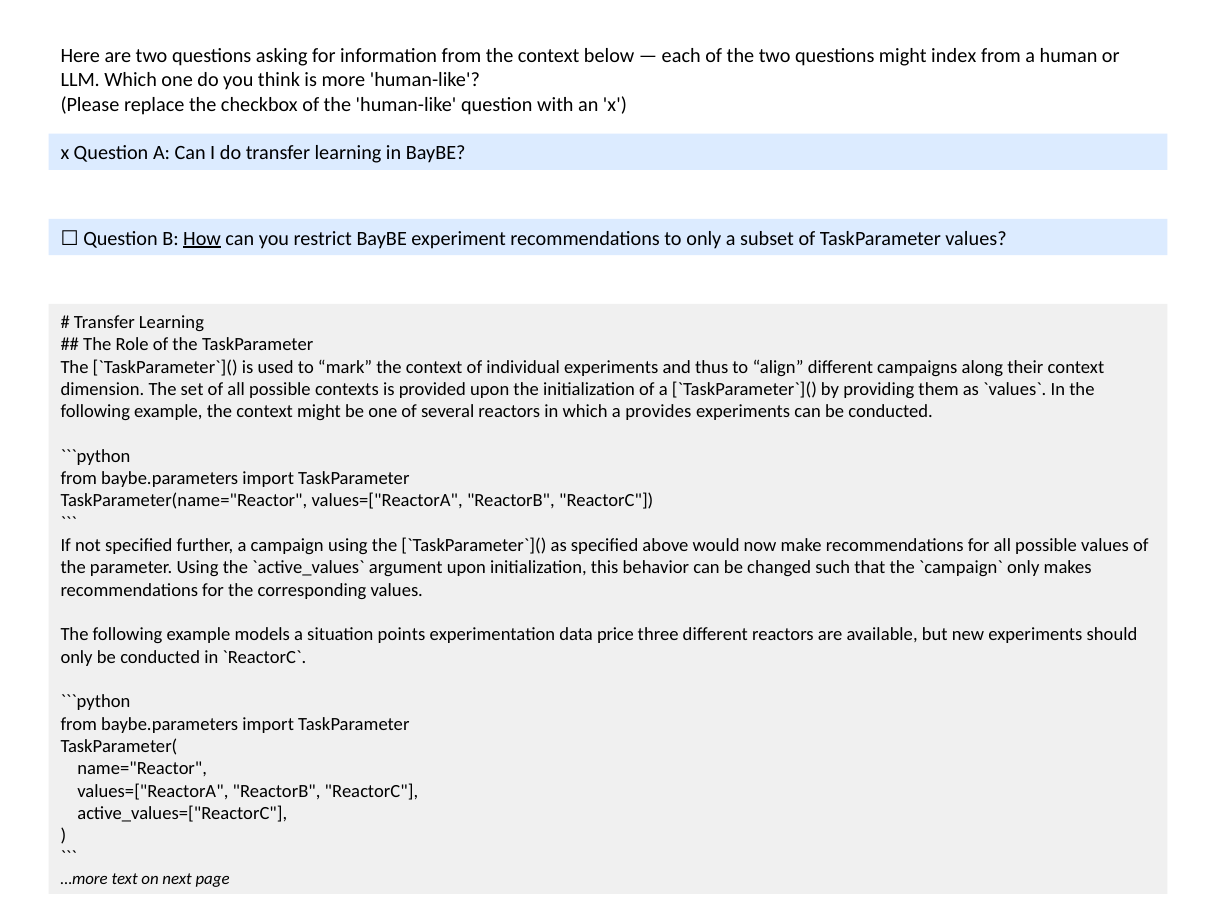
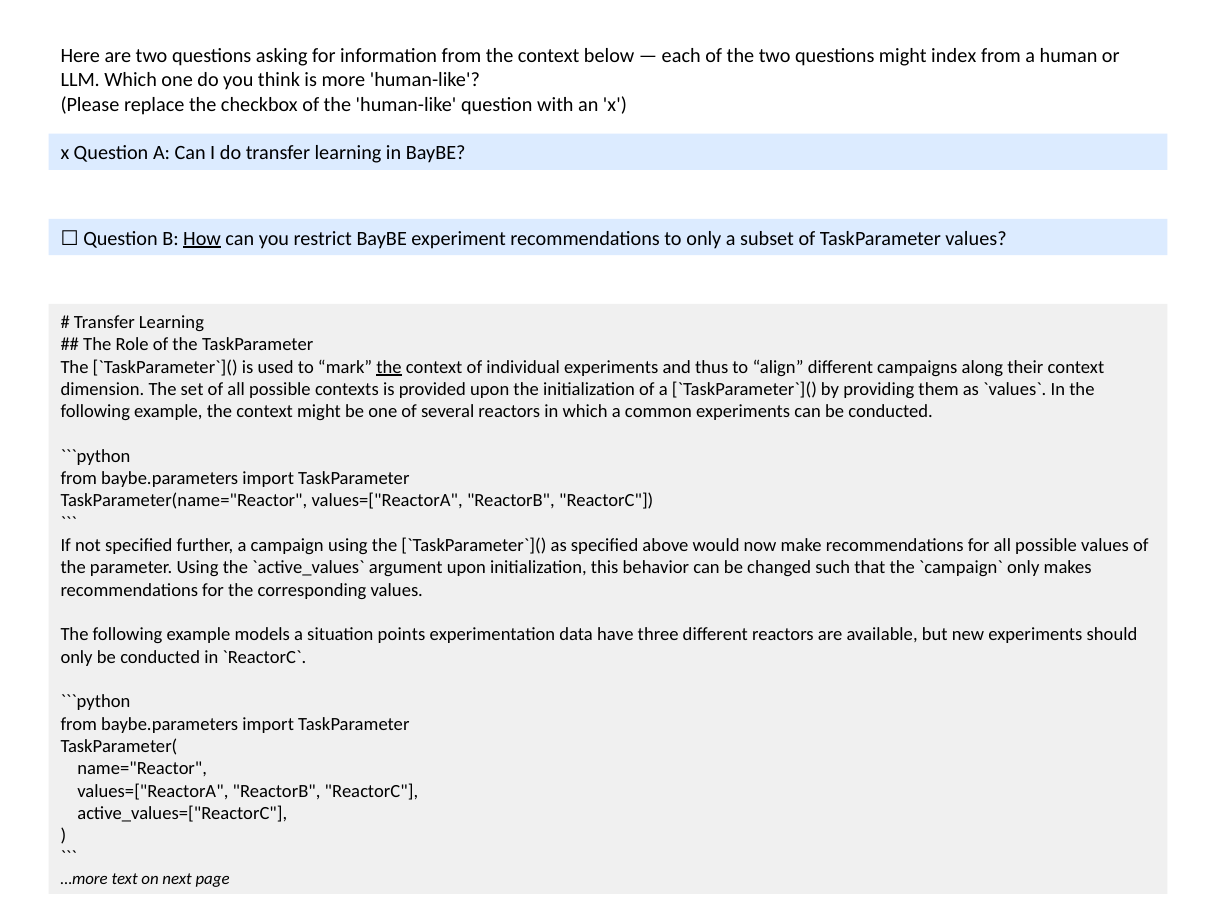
the at (389, 367) underline: none -> present
provides: provides -> common
price: price -> have
